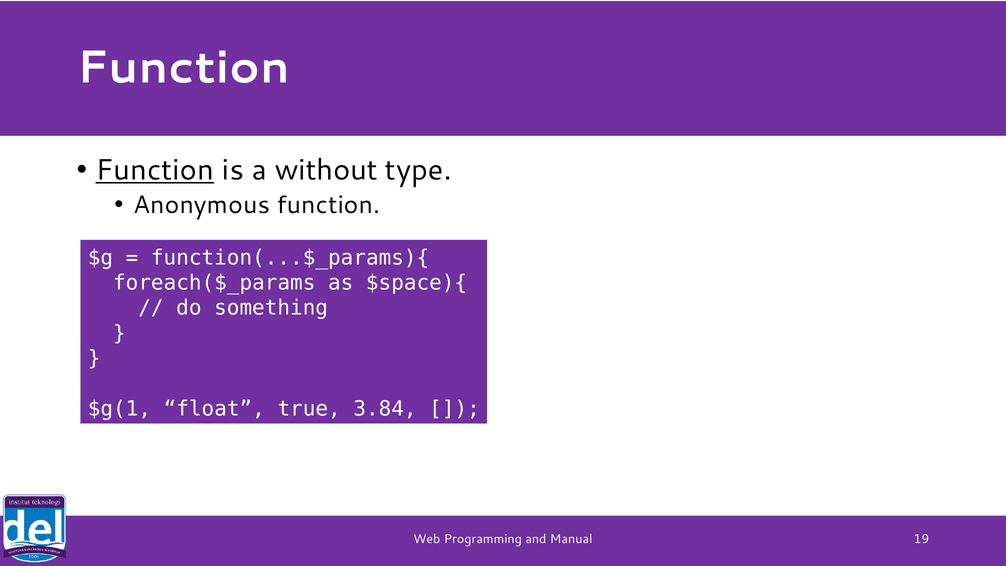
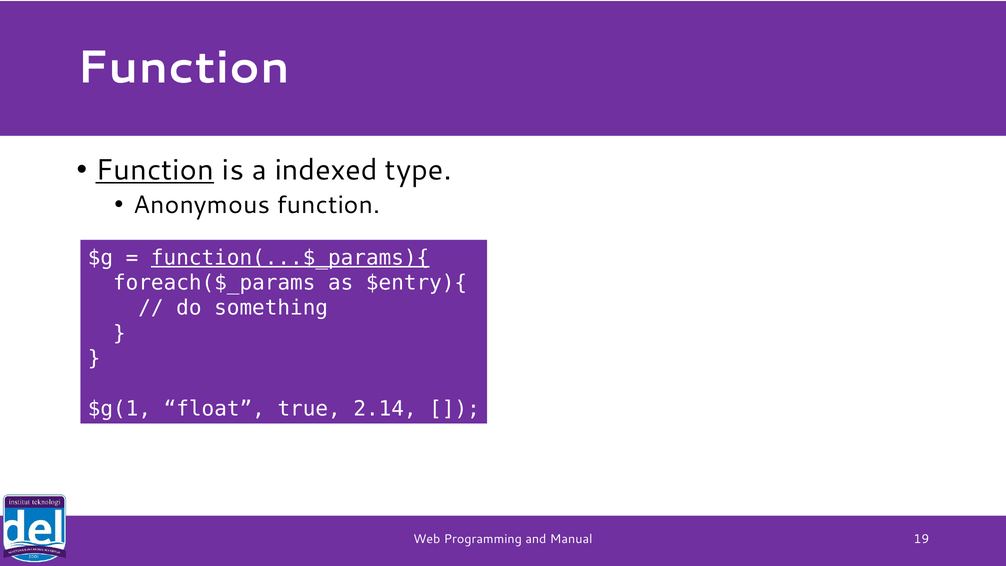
without: without -> indexed
function(...$_params){ underline: none -> present
$space){: $space){ -> $entry){
3.84: 3.84 -> 2.14
